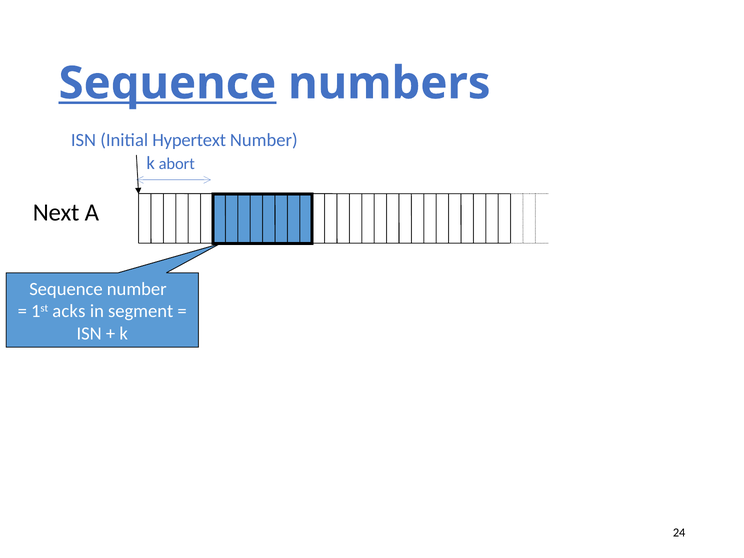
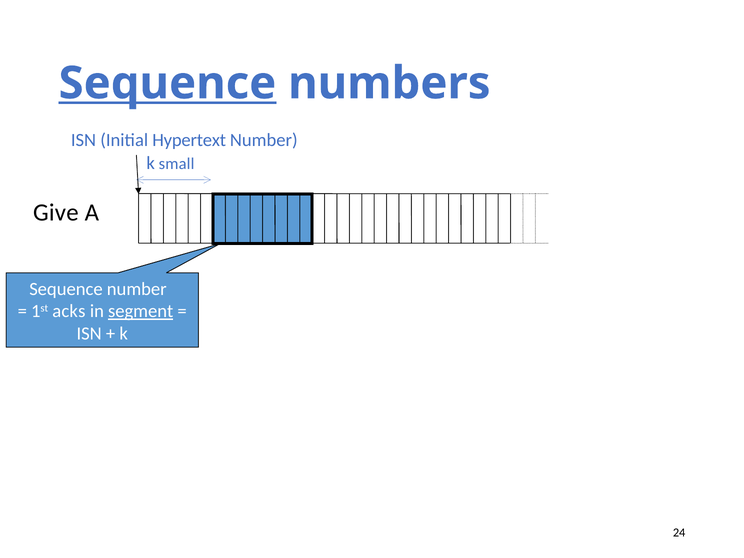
abort: abort -> small
Next: Next -> Give
segment underline: none -> present
